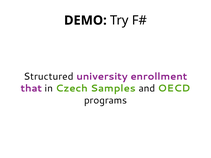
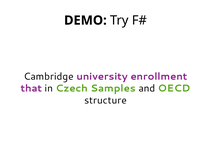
Structured: Structured -> Cambridge
programs: programs -> structure
